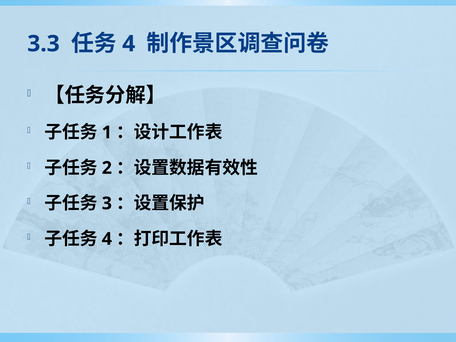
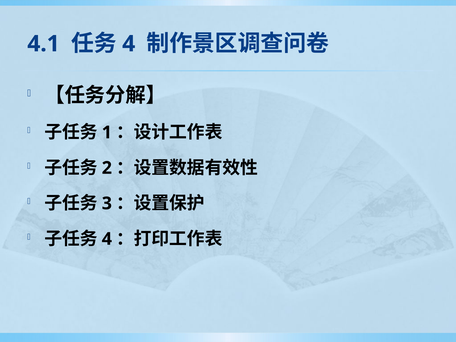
3.3: 3.3 -> 4.1
